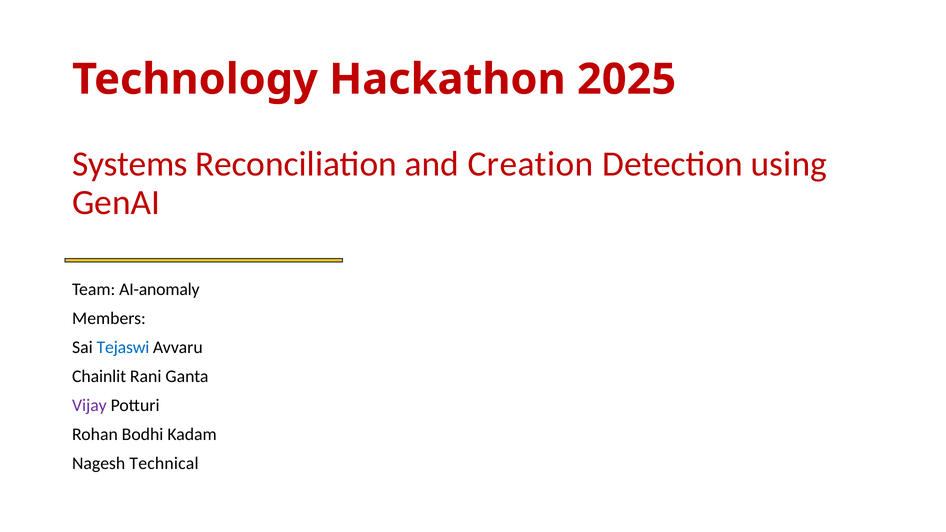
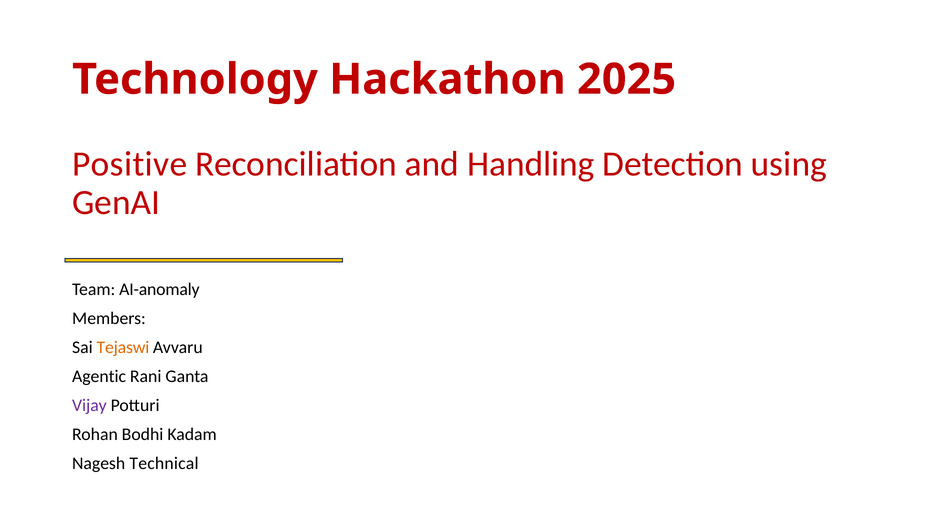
Systems: Systems -> Positive
Creation: Creation -> Handling
Tejaswi colour: blue -> orange
Chainlit: Chainlit -> Agentic
